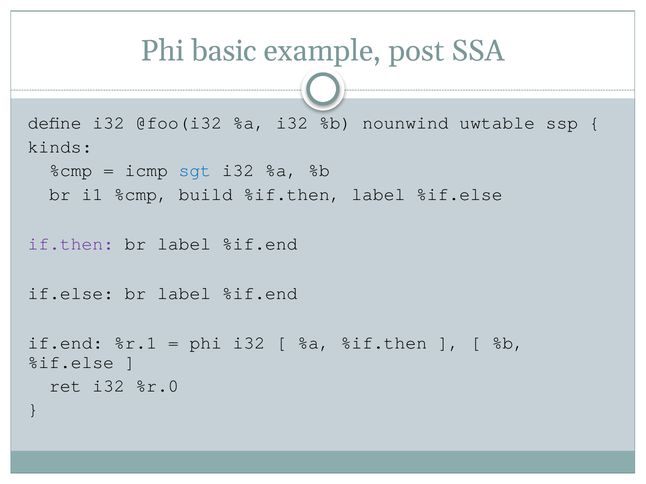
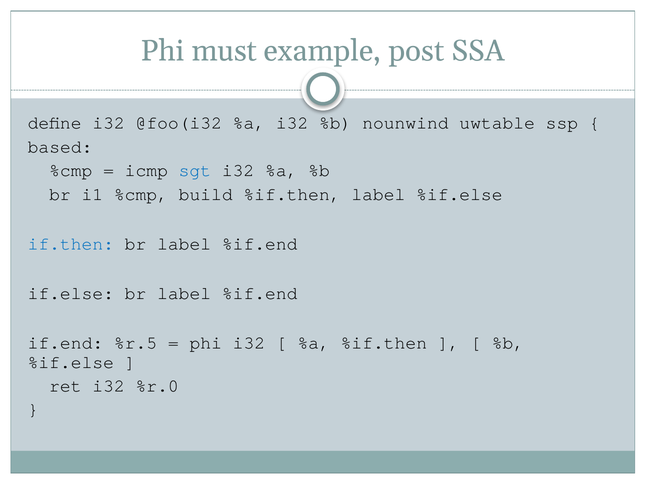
basic: basic -> must
kinds: kinds -> based
if.then colour: purple -> blue
%r.1: %r.1 -> %r.5
